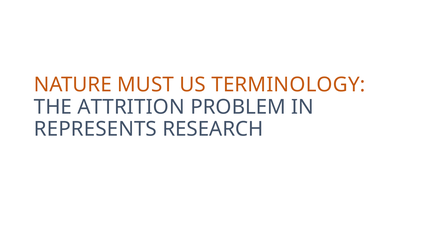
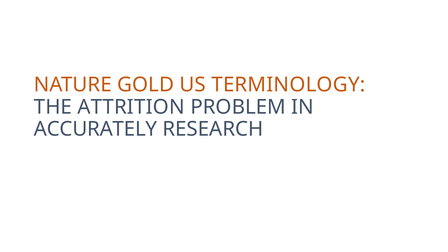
MUST: MUST -> GOLD
REPRESENTS: REPRESENTS -> ACCURATELY
